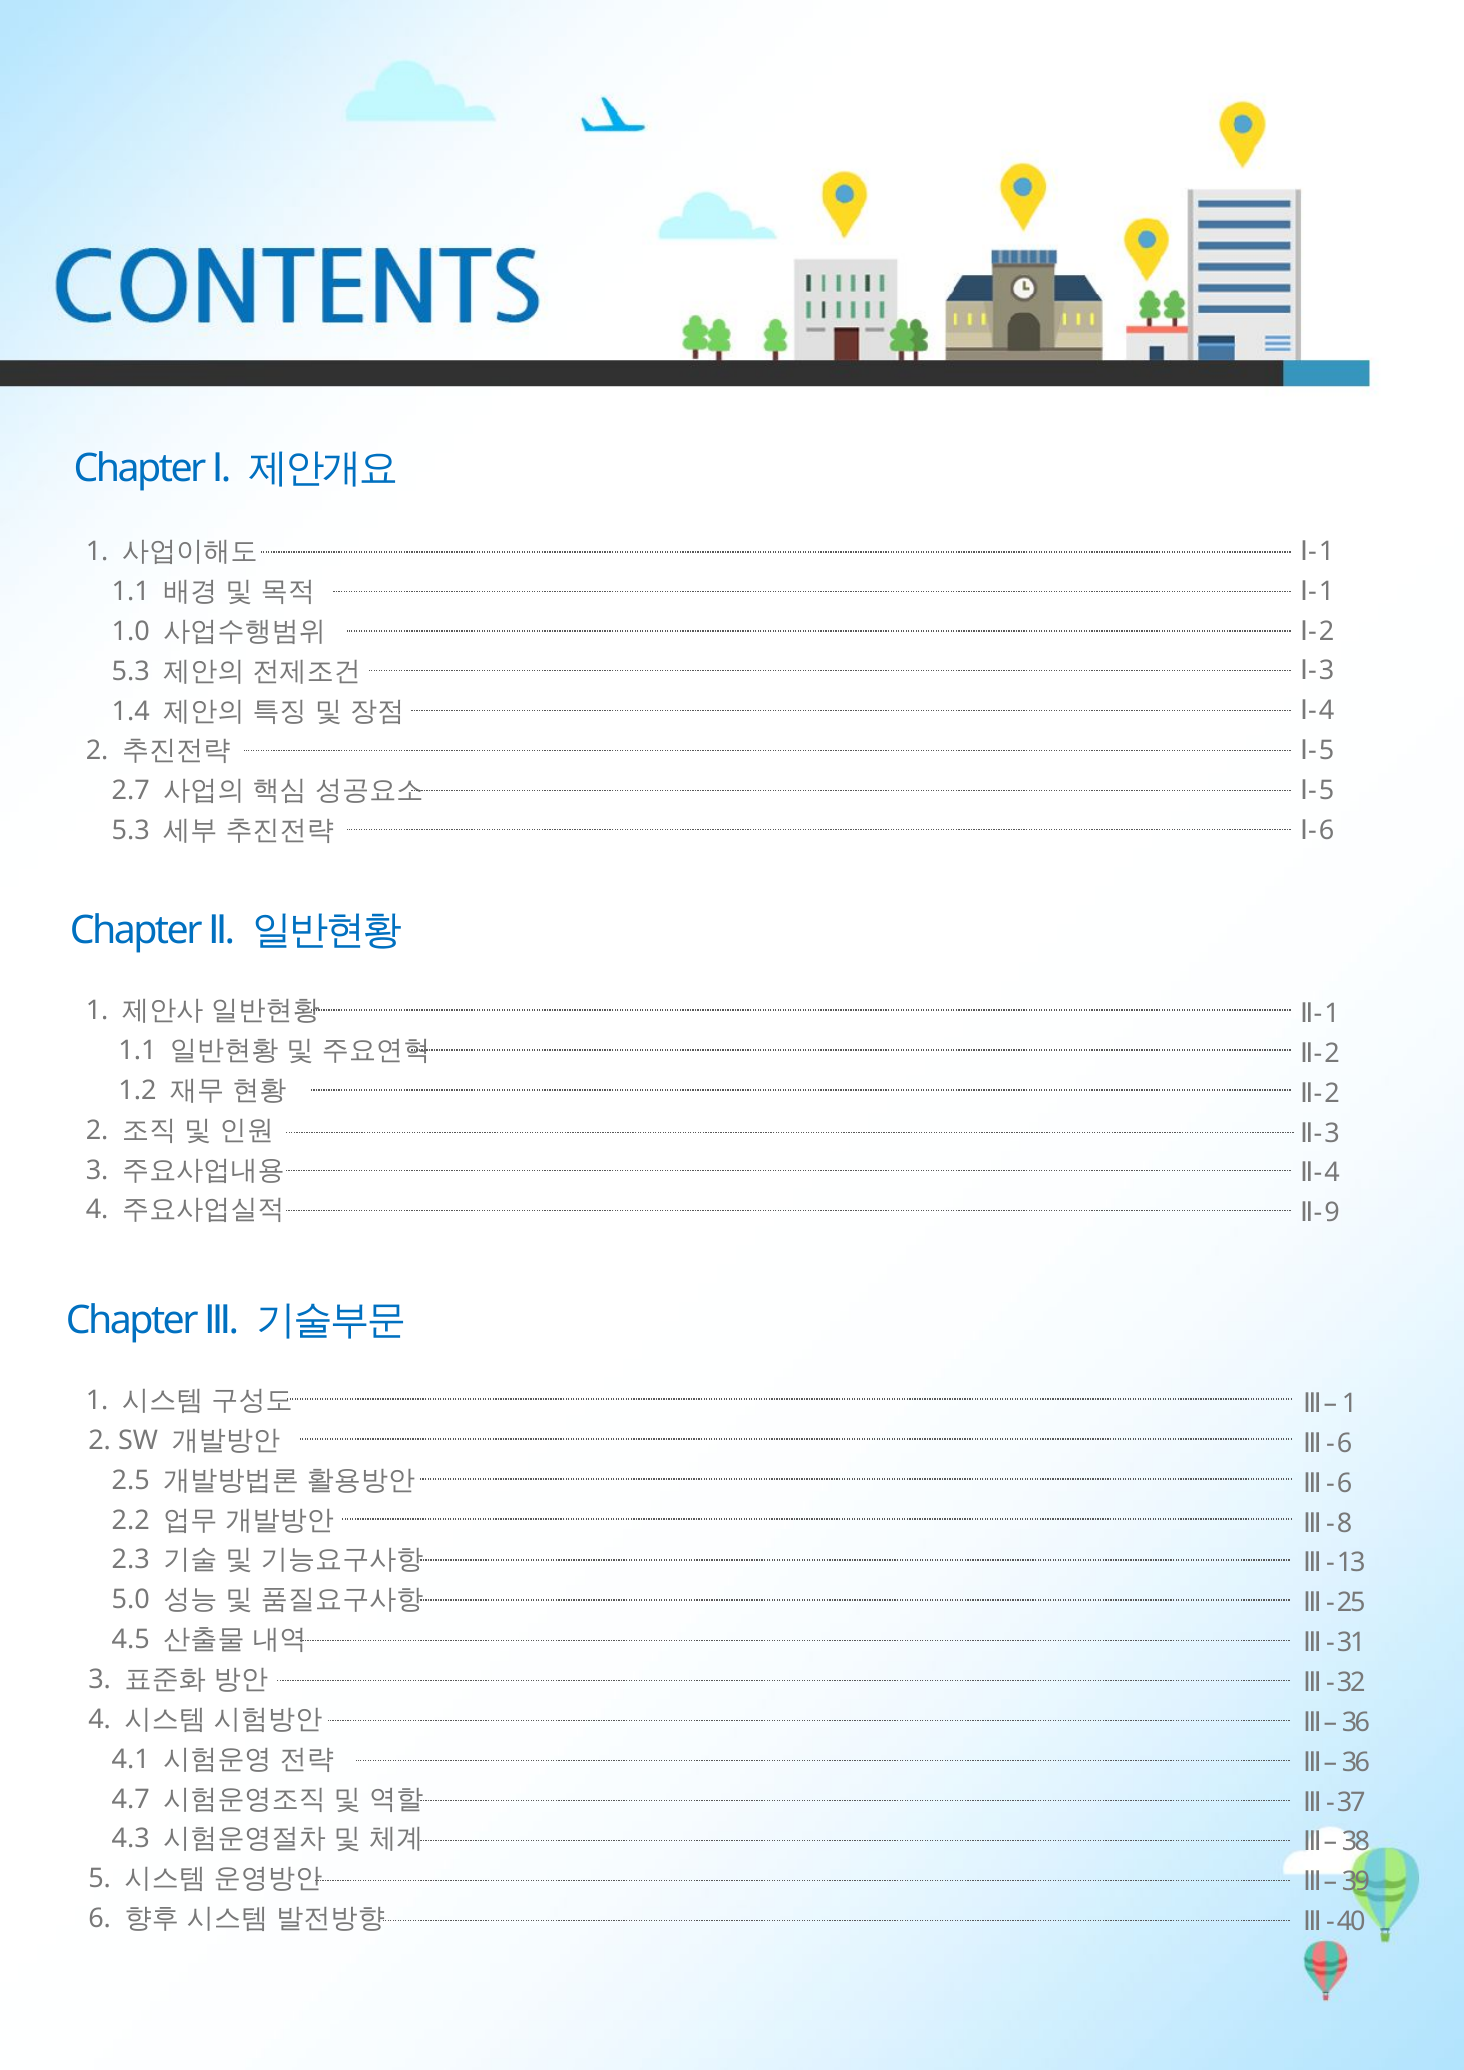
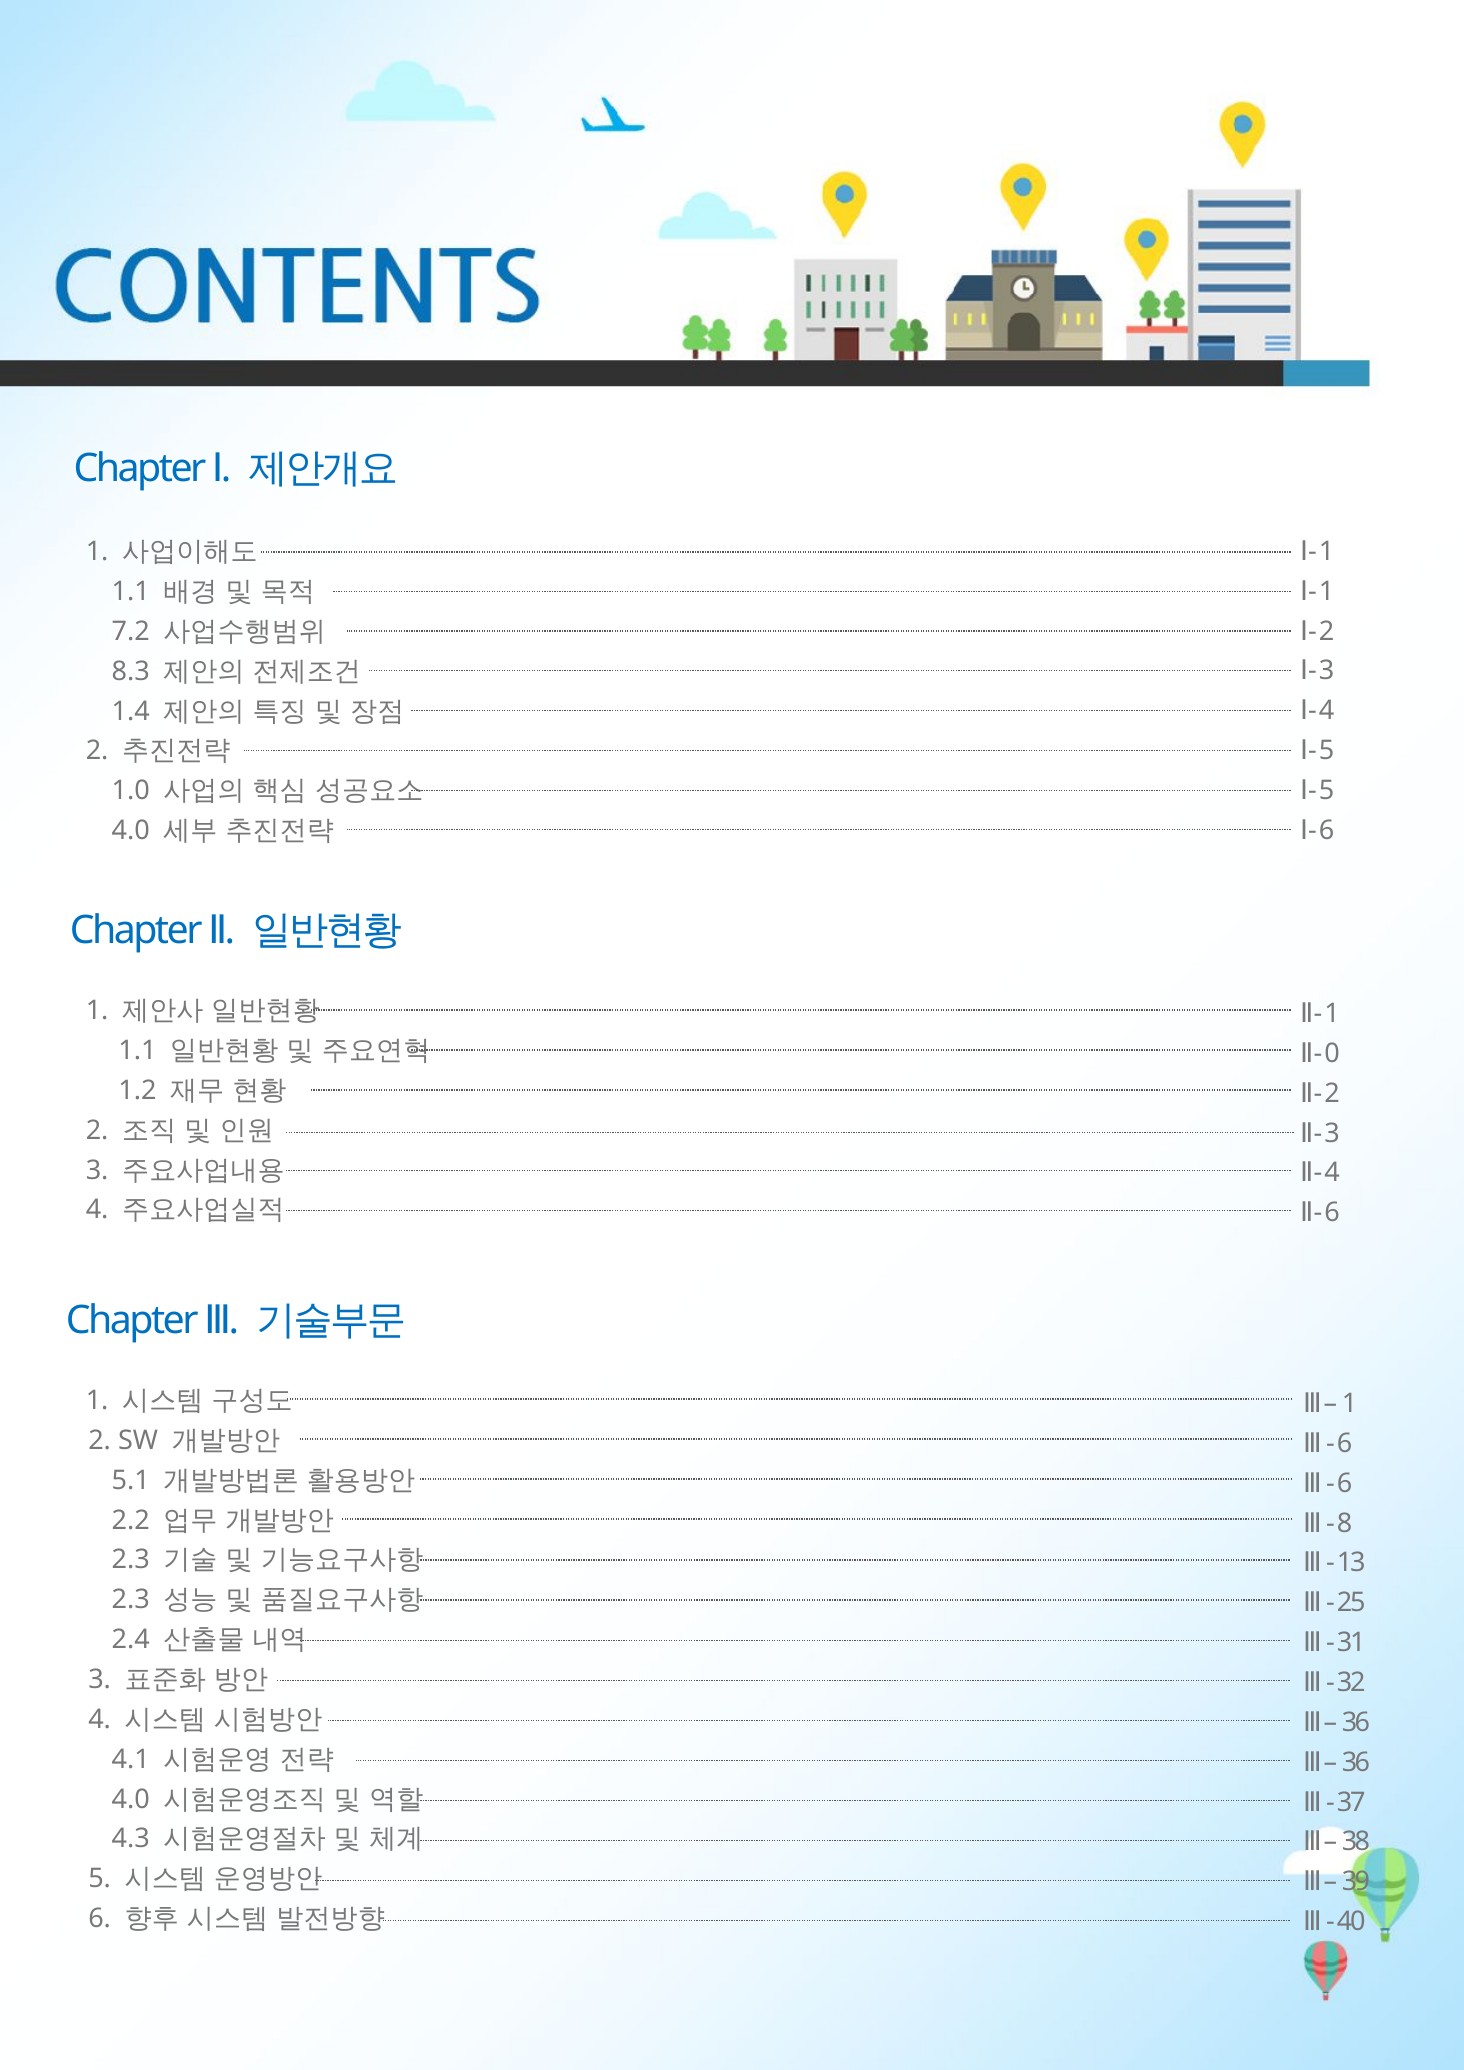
1.0: 1.0 -> 7.2
5.3 at (131, 671): 5.3 -> 8.3
2.7: 2.7 -> 1.0
5.3 at (131, 831): 5.3 -> 4.0
2 at (1332, 1054): 2 -> 0
Ⅱ- 9: 9 -> 6
2.5: 2.5 -> 5.1
5.0 at (131, 1600): 5.0 -> 2.3
4.5: 4.5 -> 2.4
4.7 at (131, 1800): 4.7 -> 4.0
